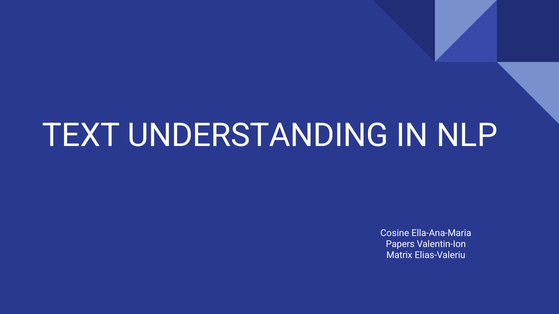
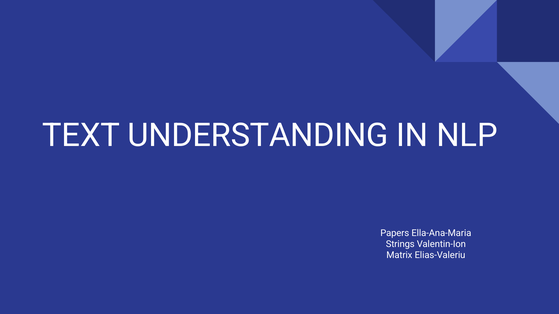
Cosine: Cosine -> Papers
Papers: Papers -> Strings
